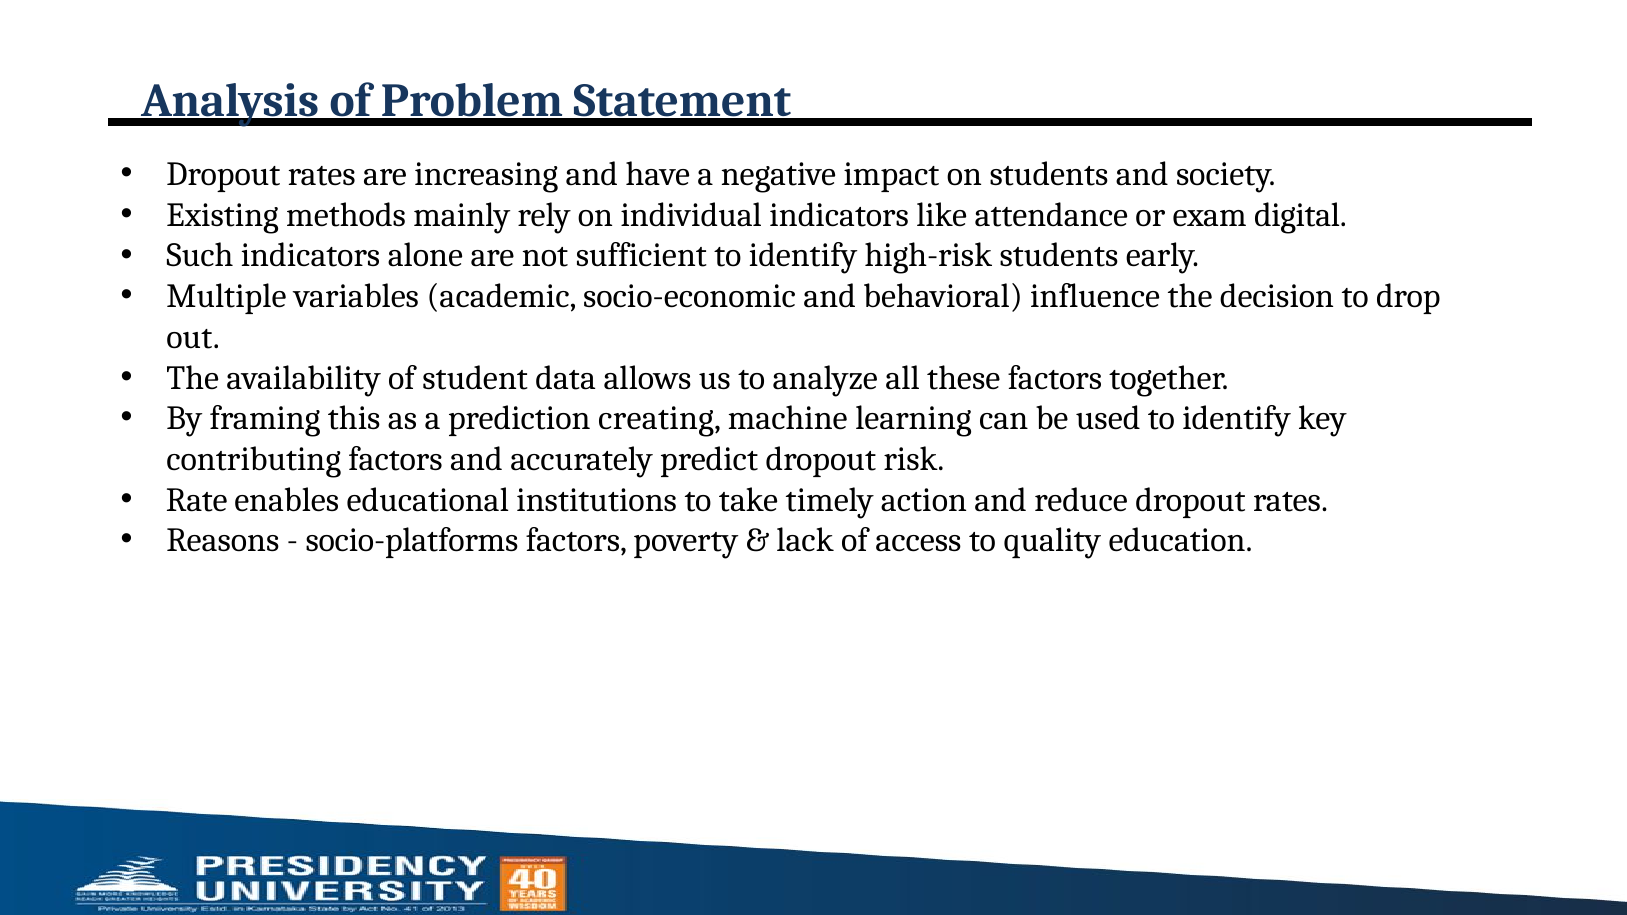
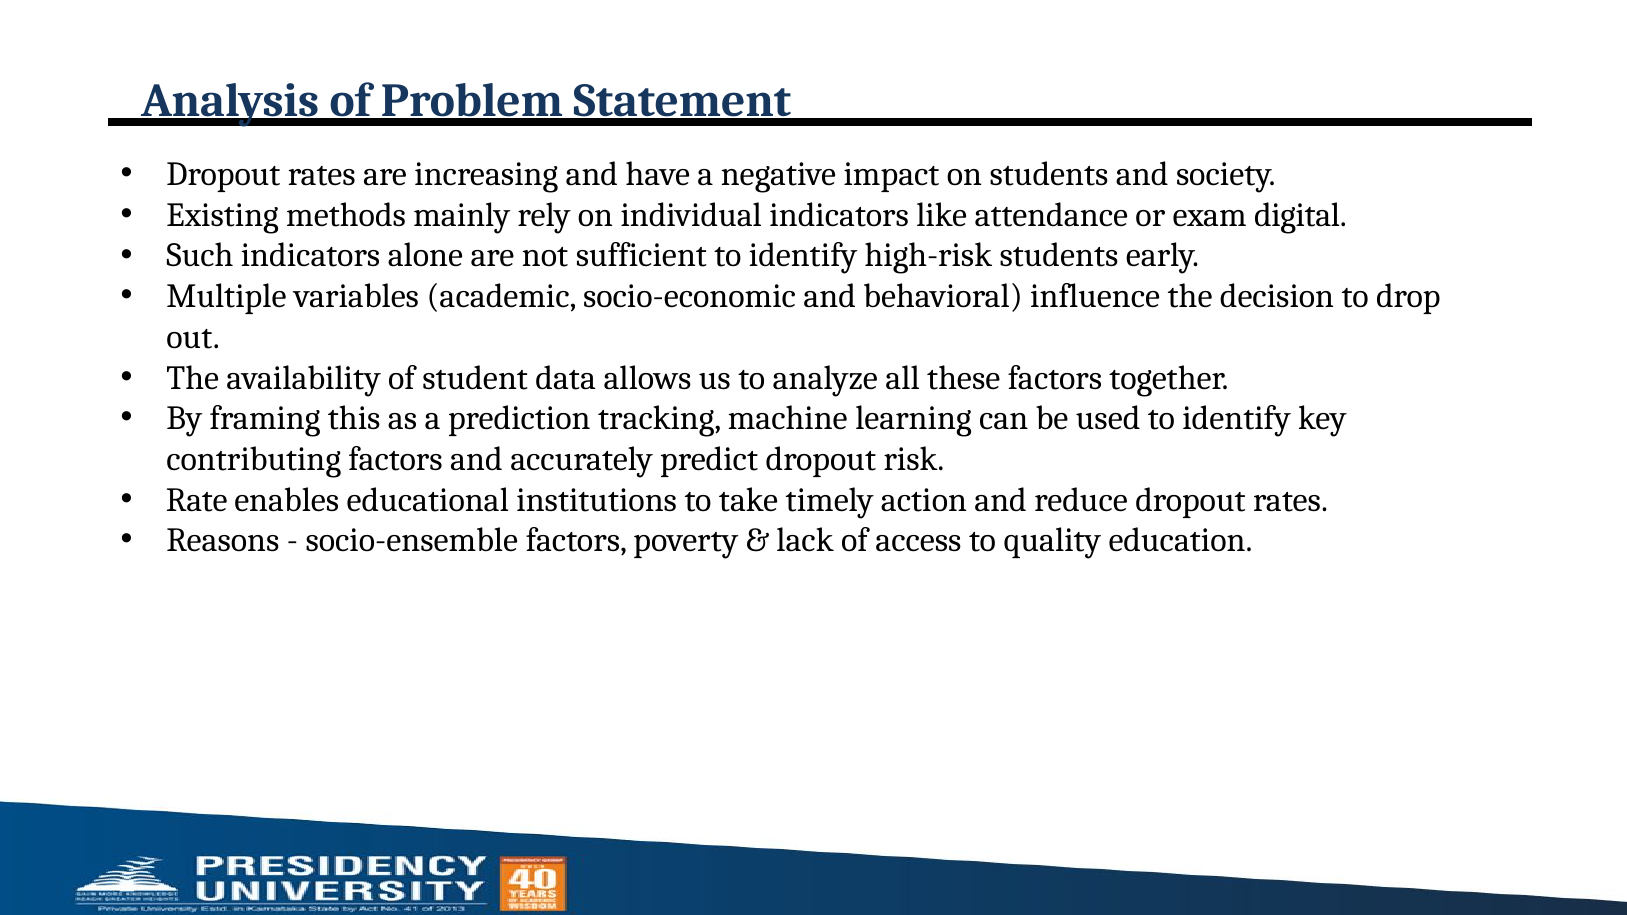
creating: creating -> tracking
socio-platforms: socio-platforms -> socio-ensemble
